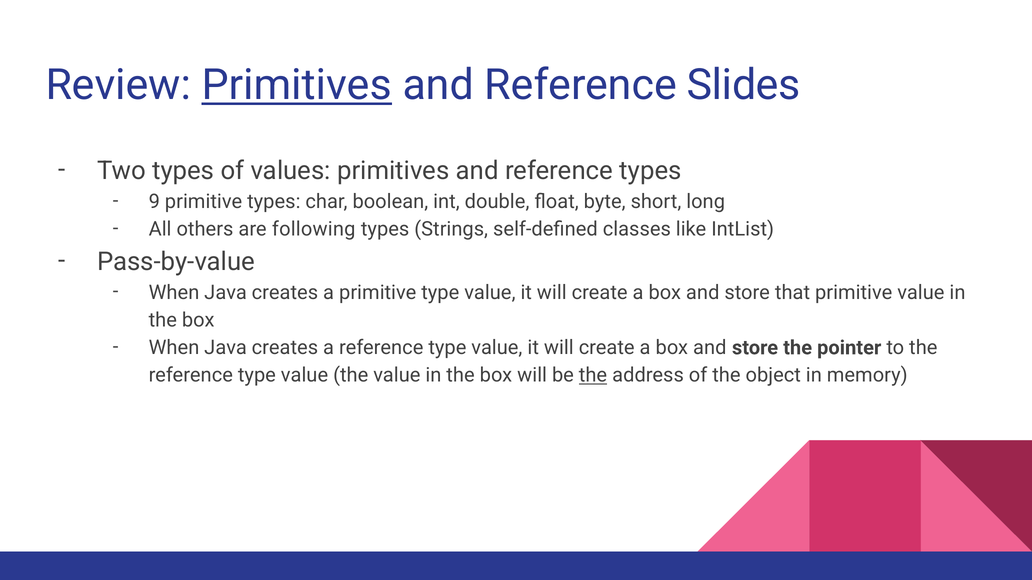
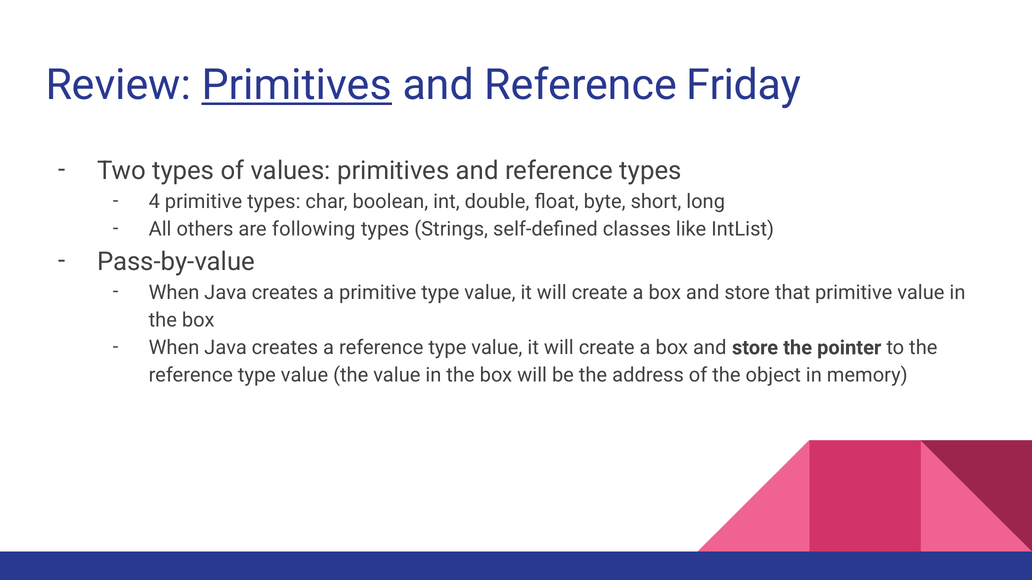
Slides: Slides -> Friday
9: 9 -> 4
the at (593, 376) underline: present -> none
